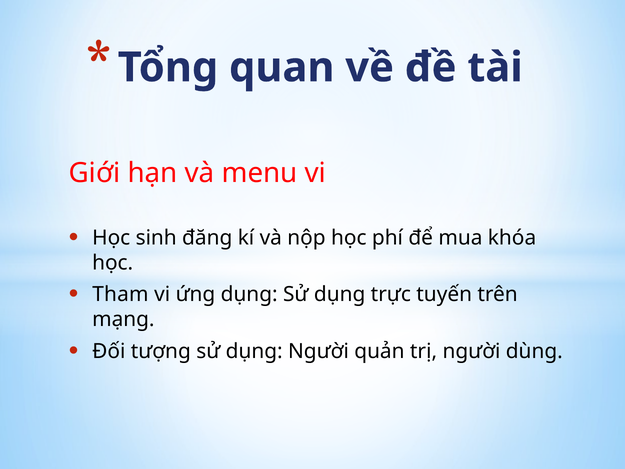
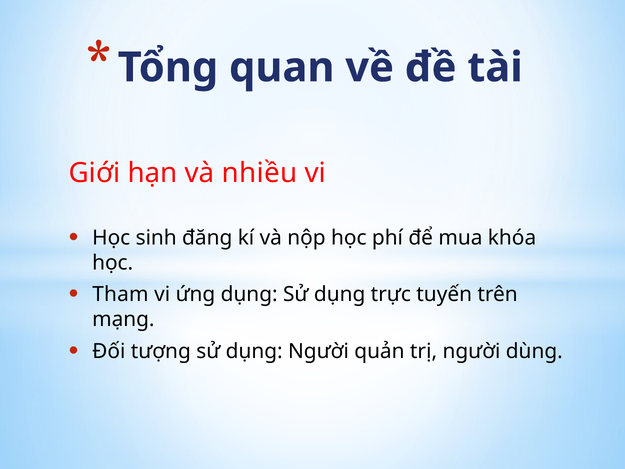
menu: menu -> nhiều
